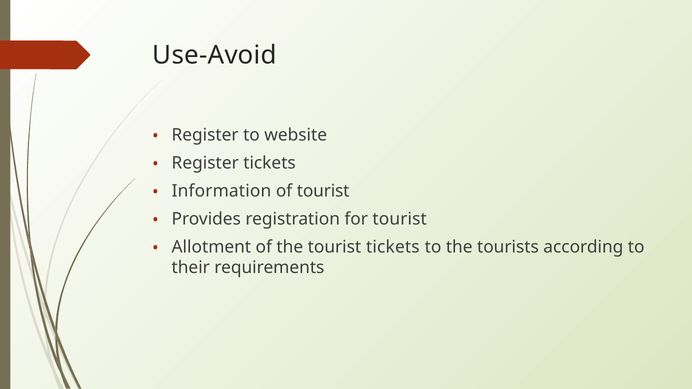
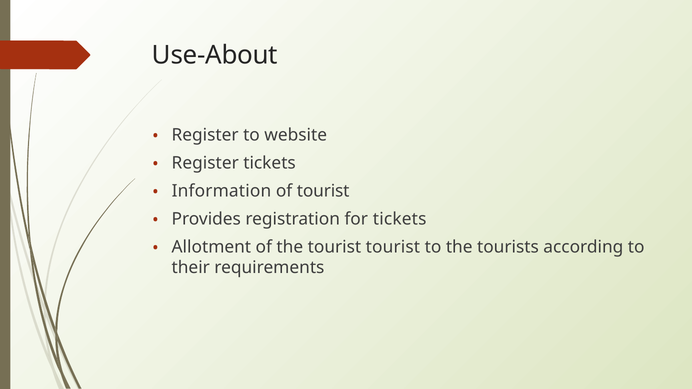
Use-Avoid: Use-Avoid -> Use-About
for tourist: tourist -> tickets
tourist tickets: tickets -> tourist
